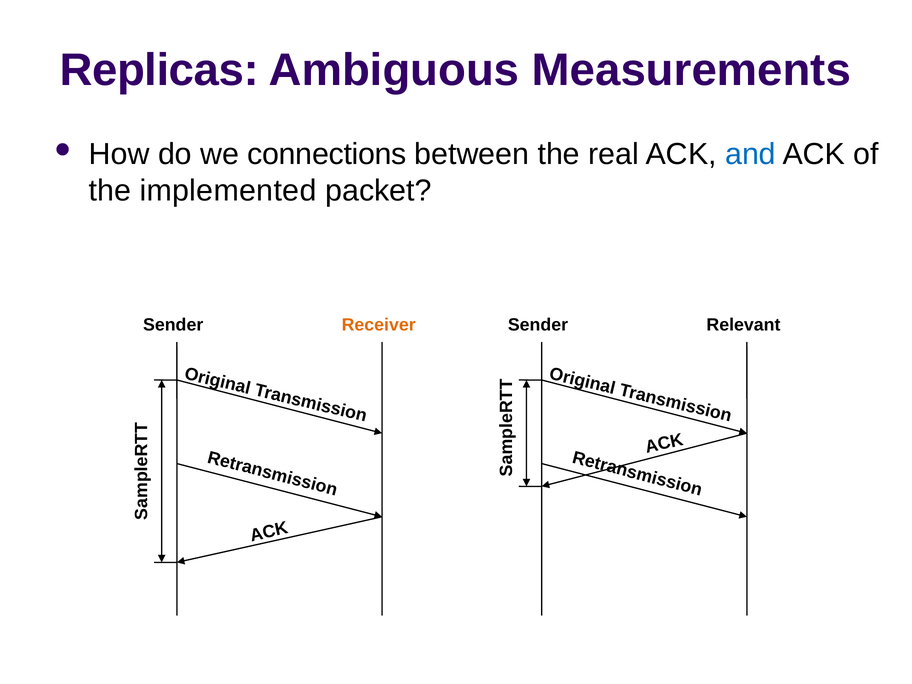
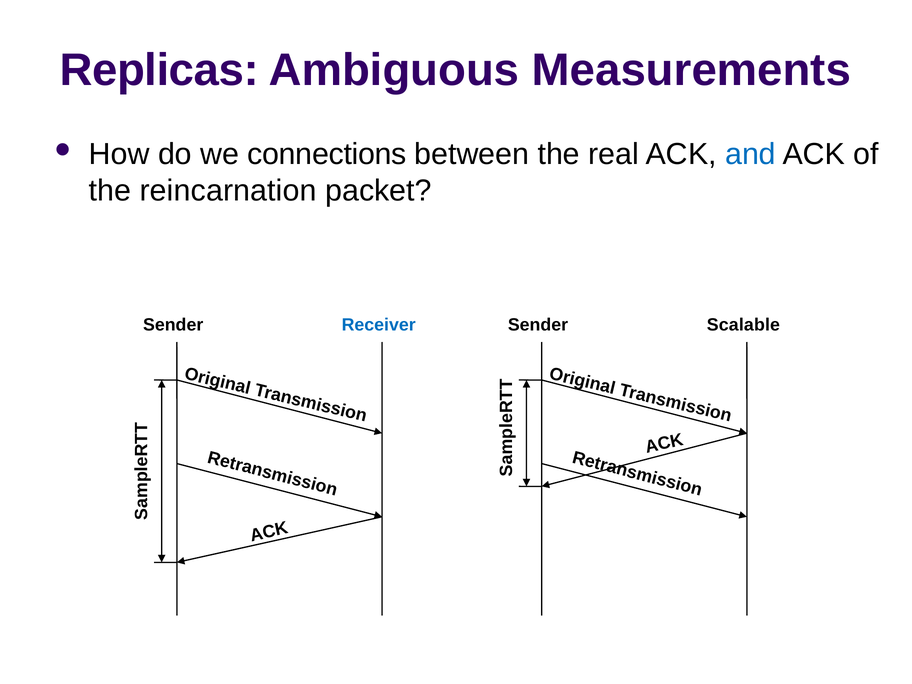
implemented: implemented -> reincarnation
Receiver colour: orange -> blue
Relevant: Relevant -> Scalable
